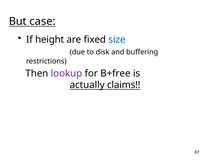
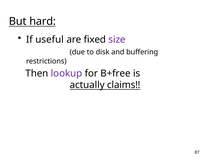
case: case -> hard
height: height -> useful
size colour: blue -> purple
